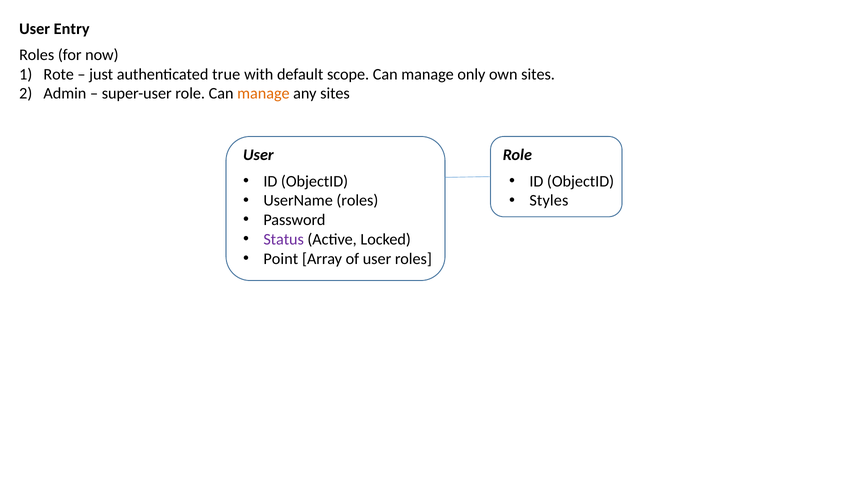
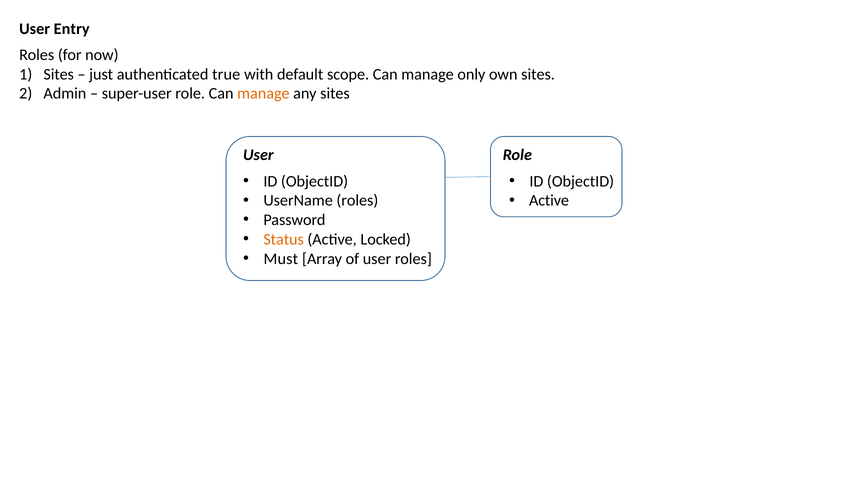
Rote at (59, 74): Rote -> Sites
Styles at (549, 201): Styles -> Active
Status colour: purple -> orange
Point: Point -> Must
